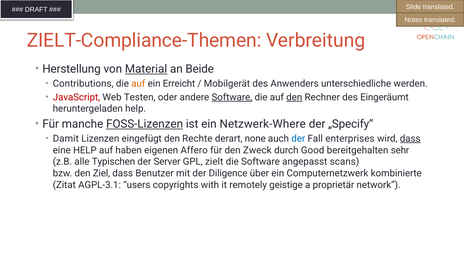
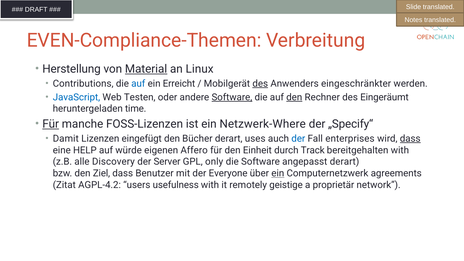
ZIELT-Compliance-Themen: ZIELT-Compliance-Themen -> EVEN-Compliance-Themen
Beide: Beide -> Linux
auf at (138, 84) colour: orange -> blue
des at (260, 84) underline: none -> present
unterschiedliche: unterschiedliche -> eingeschränkter
JavaScript colour: red -> blue
heruntergeladen help: help -> time
Für at (51, 124) underline: none -> present
FOSS-Lizenzen underline: present -> none
Rechte: Rechte -> Bücher
none: none -> uses
haben: haben -> würde
Zweck: Zweck -> Einheit
Good: Good -> Track
bereitgehalten sehr: sehr -> with
Typischen: Typischen -> Discovery
zielt: zielt -> only
angepasst scans: scans -> derart
Diligence: Diligence -> Everyone
ein at (278, 173) underline: none -> present
kombinierte: kombinierte -> agreements
AGPL-3.1: AGPL-3.1 -> AGPL-4.2
copyrights: copyrights -> usefulness
